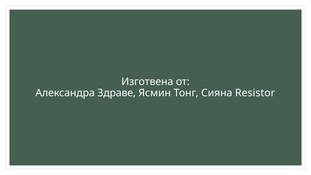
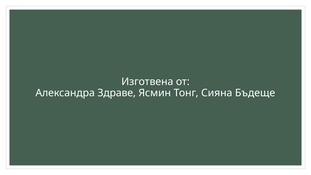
Resistor: Resistor -> Бъдеще
